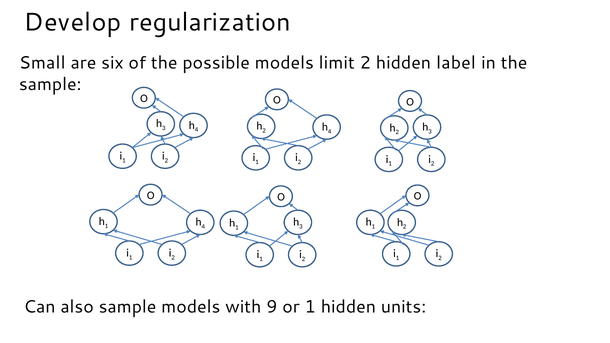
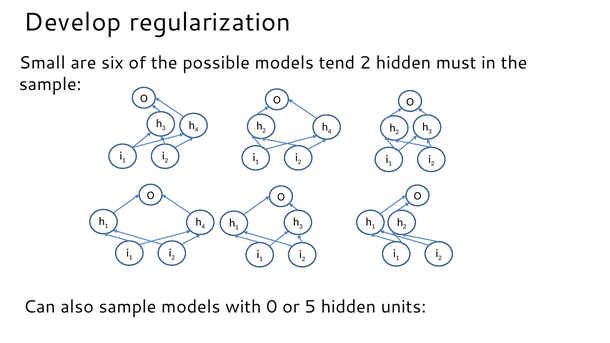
limit: limit -> tend
label: label -> must
9: 9 -> 0
or 1: 1 -> 5
